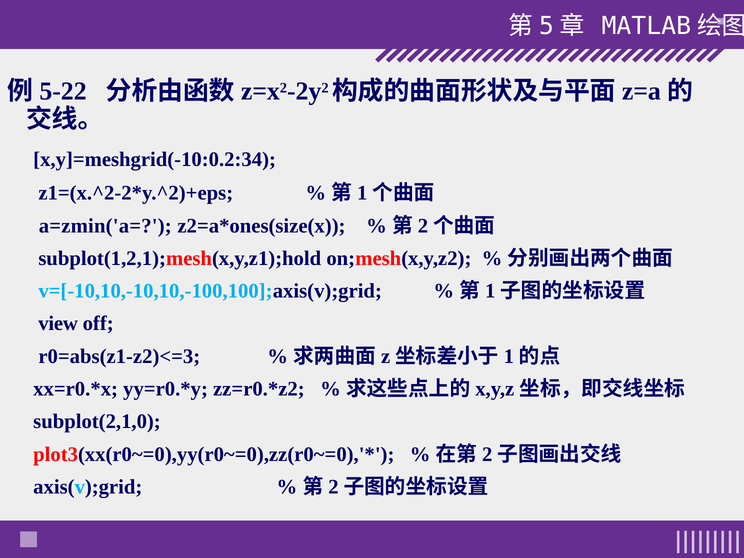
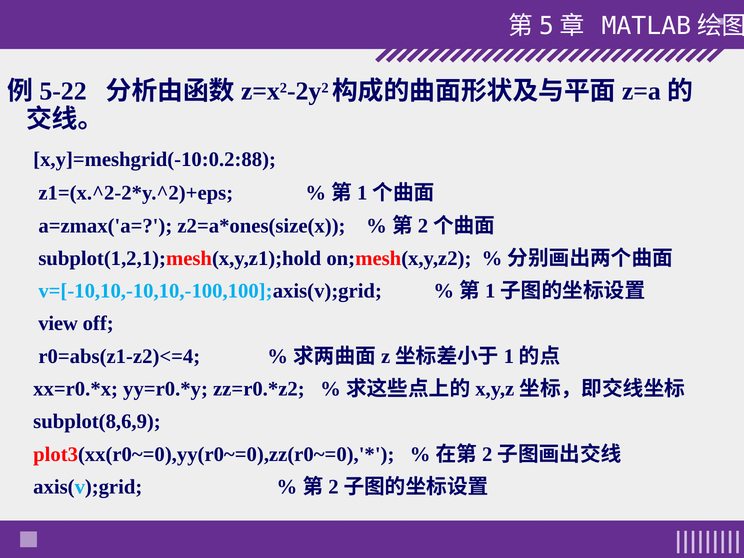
x,y]=meshgrid(-10:0.2:34: x,y]=meshgrid(-10:0.2:34 -> x,y]=meshgrid(-10:0.2:88
a=zmin('a=: a=zmin('a= -> a=zmax('a=
r0=abs(z1-z2)<=3: r0=abs(z1-z2)<=3 -> r0=abs(z1-z2)<=4
subplot(2,1,0: subplot(2,1,0 -> subplot(8,6,9
